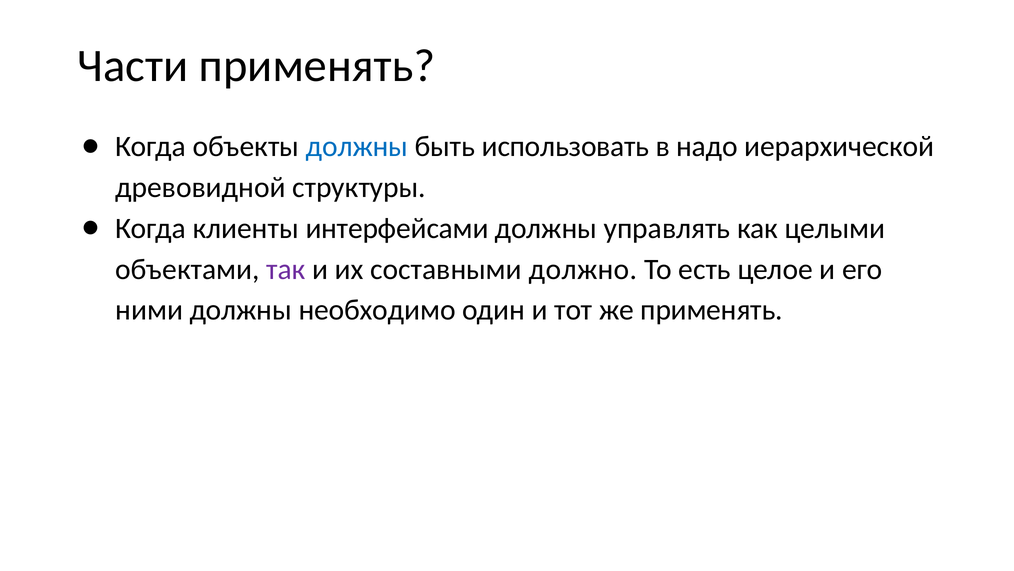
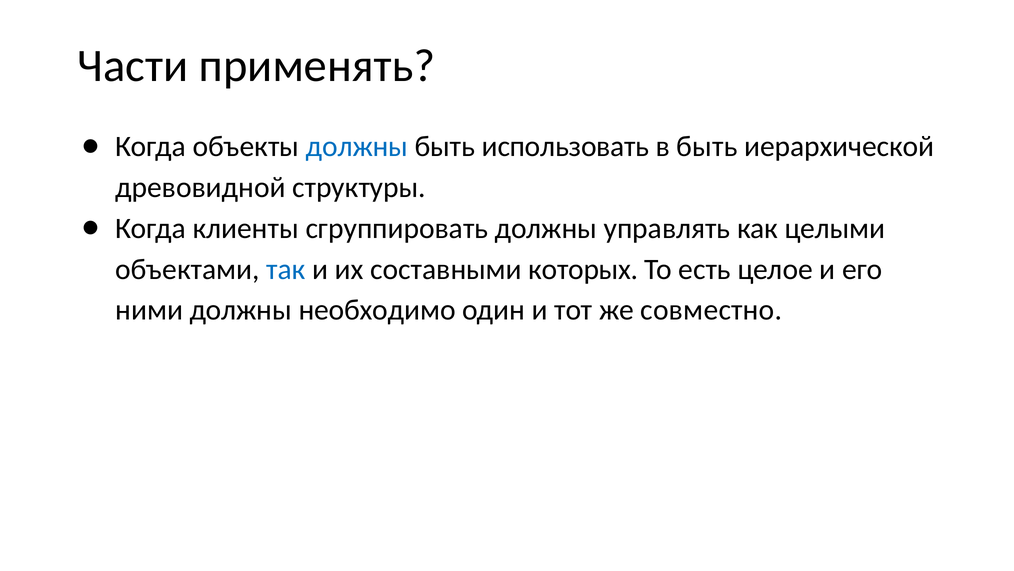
в надо: надо -> быть
интерфейсами: интерфейсами -> сгруппировать
так colour: purple -> blue
должно: должно -> которых
же применять: применять -> совместно
